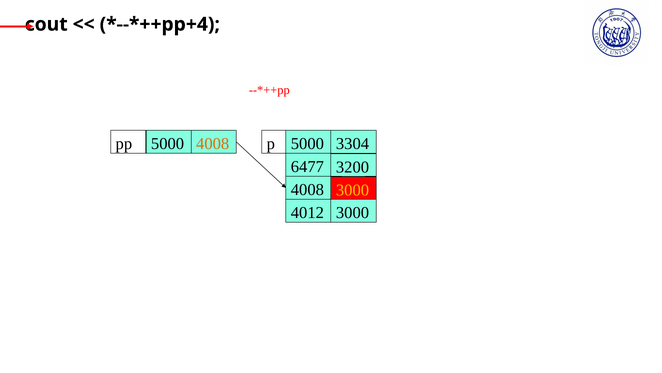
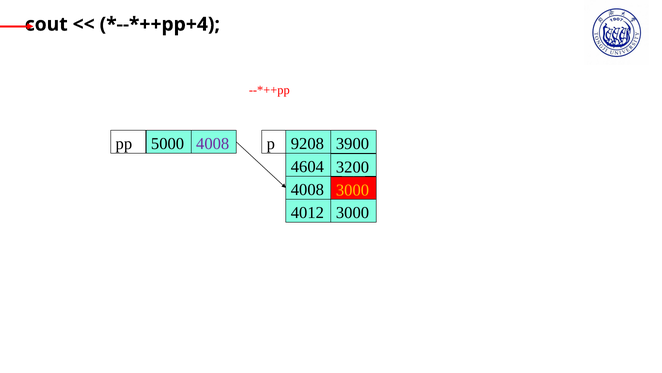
4008 at (213, 144) colour: orange -> purple
3304: 3304 -> 3900
5000 at (307, 144): 5000 -> 9208
6477: 6477 -> 4604
